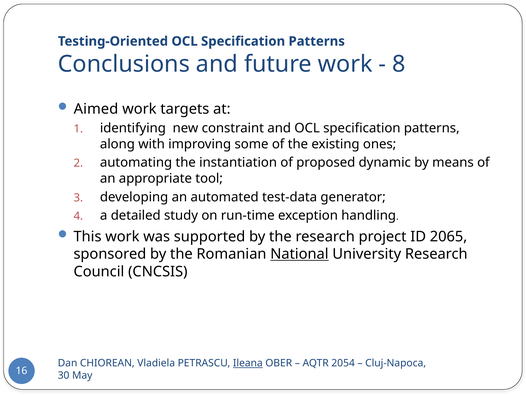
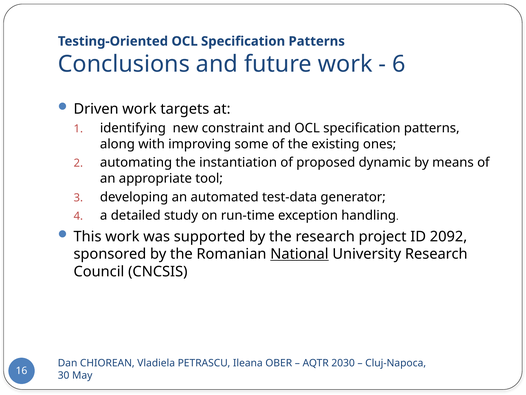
8: 8 -> 6
Aimed: Aimed -> Driven
2065: 2065 -> 2092
Ileana underline: present -> none
2054: 2054 -> 2030
